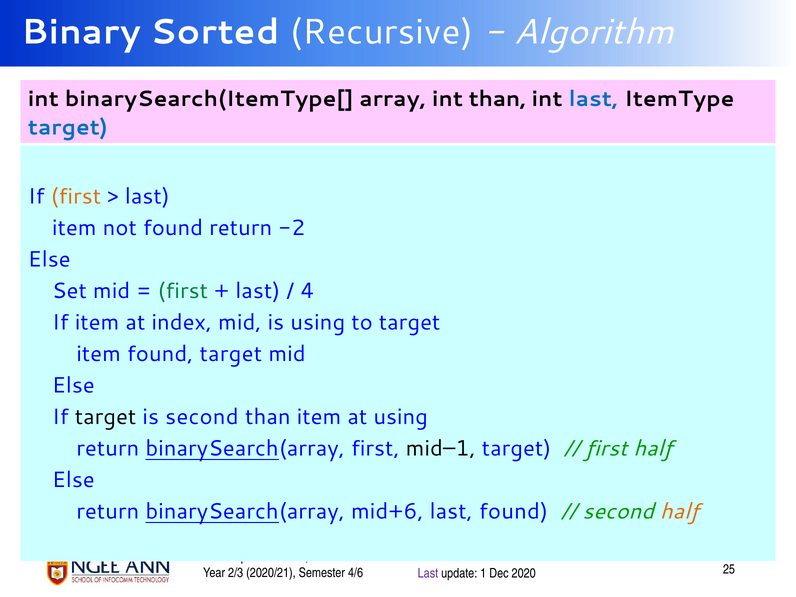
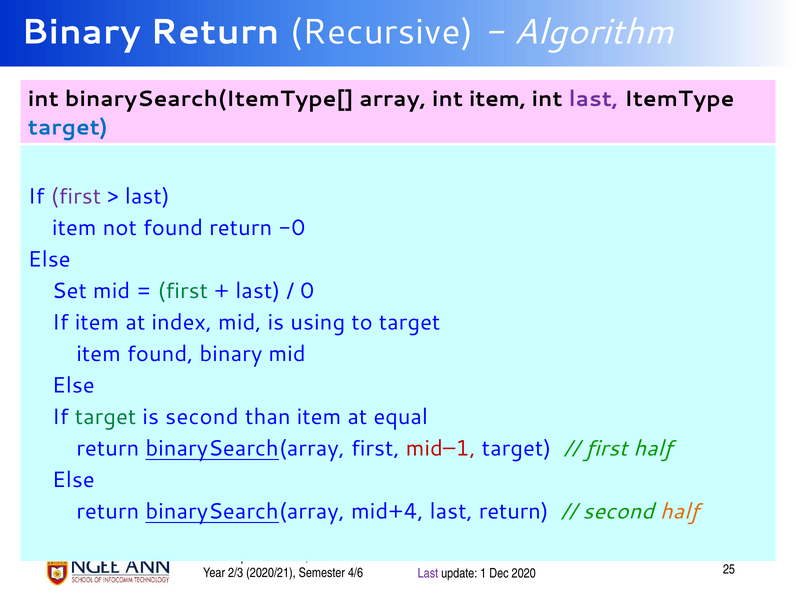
Binary Sorted: Sorted -> Return
int than: than -> item
last at (593, 99) colour: blue -> purple
first at (76, 197) colour: orange -> purple
-2: -2 -> -0
4: 4 -> 0
found target: target -> binary
target at (106, 417) colour: black -> green
at using: using -> equal
mid–1 colour: black -> red
mid+6: mid+6 -> mid+4
last found: found -> return
